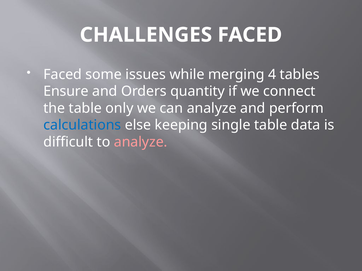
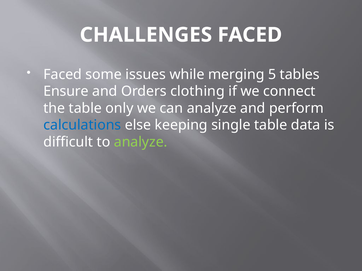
4: 4 -> 5
quantity: quantity -> clothing
analyze at (141, 142) colour: pink -> light green
